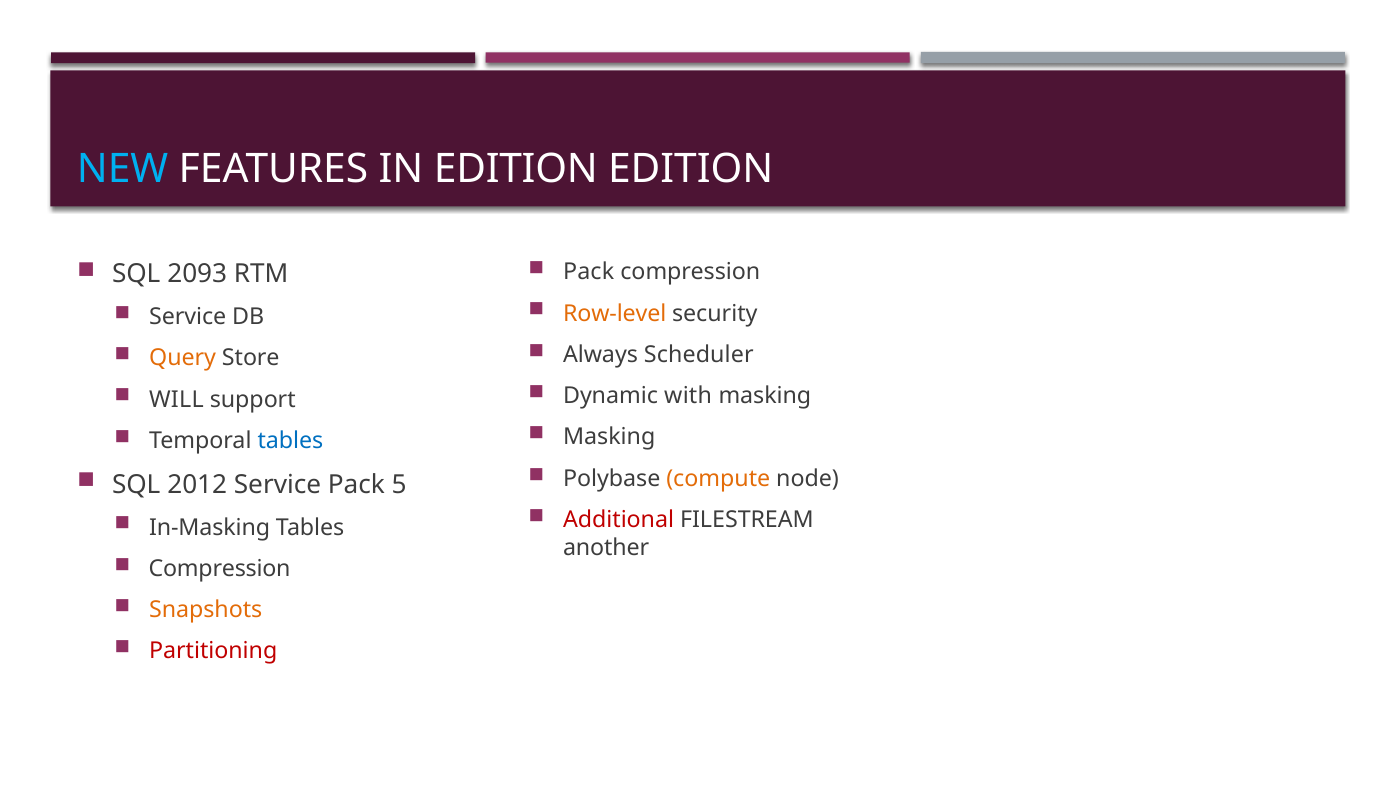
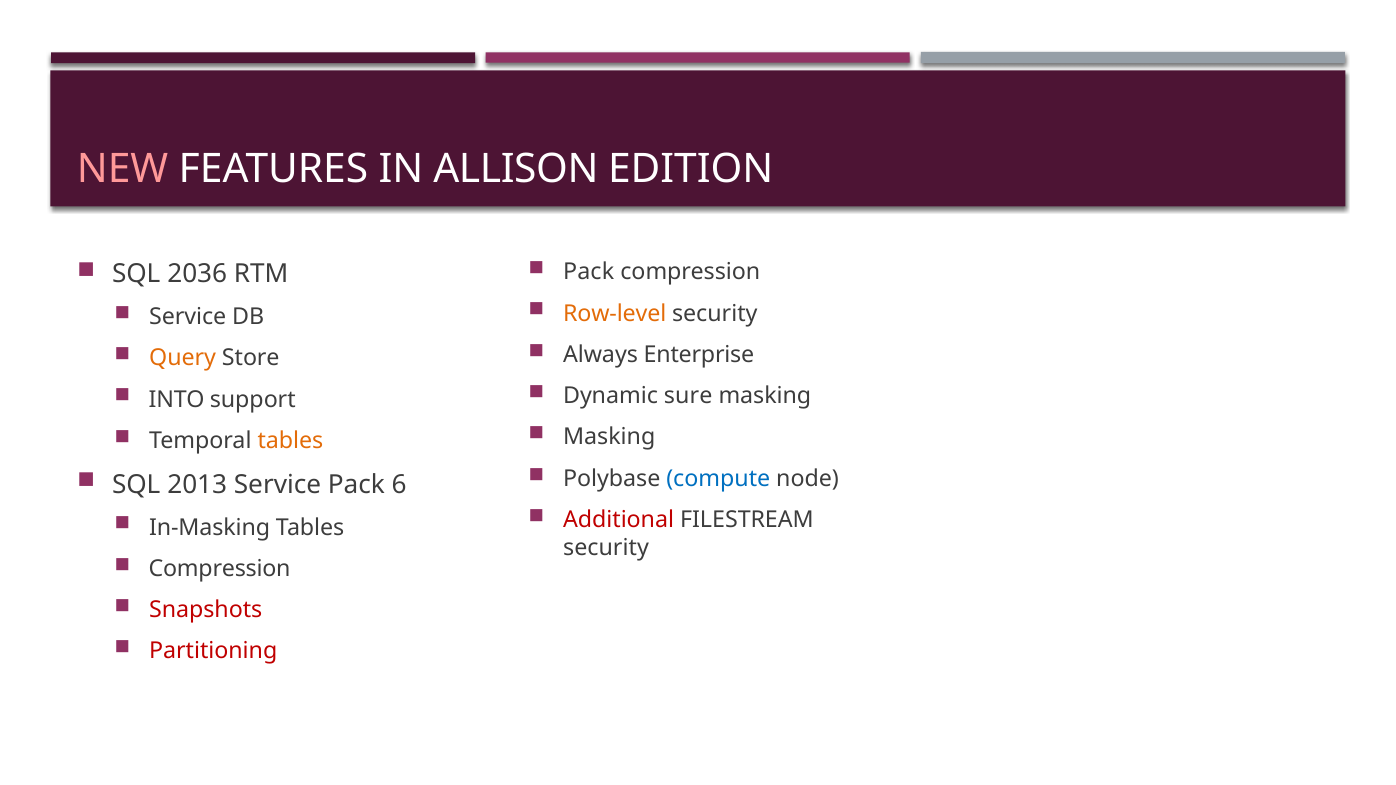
NEW colour: light blue -> pink
IN EDITION: EDITION -> ALLISON
2093: 2093 -> 2036
Scheduler: Scheduler -> Enterprise
with: with -> sure
WILL: WILL -> INTO
tables at (290, 441) colour: blue -> orange
compute colour: orange -> blue
2012: 2012 -> 2013
5: 5 -> 6
another at (606, 548): another -> security
Snapshots colour: orange -> red
